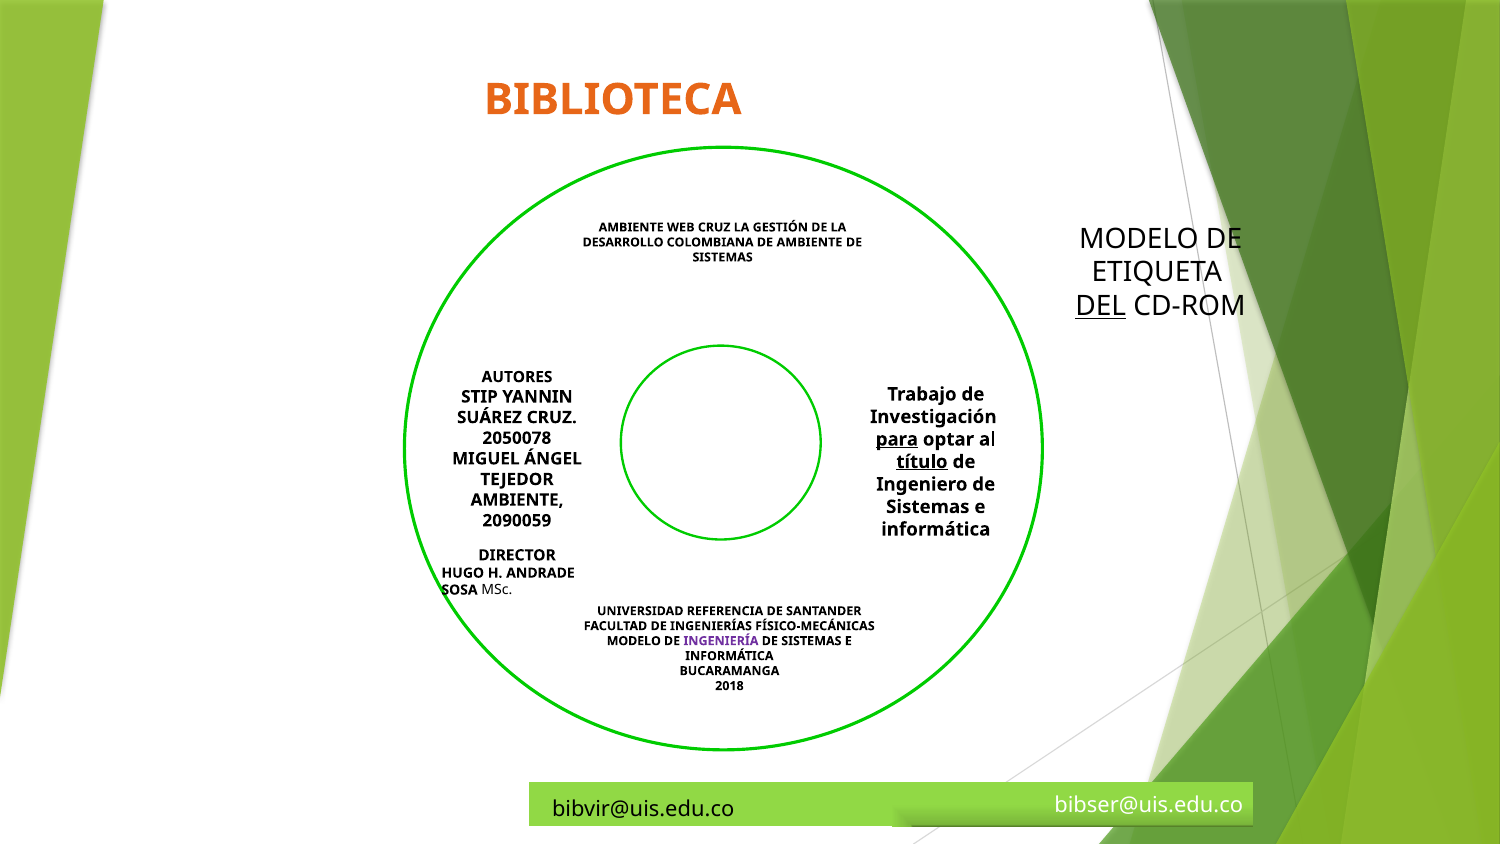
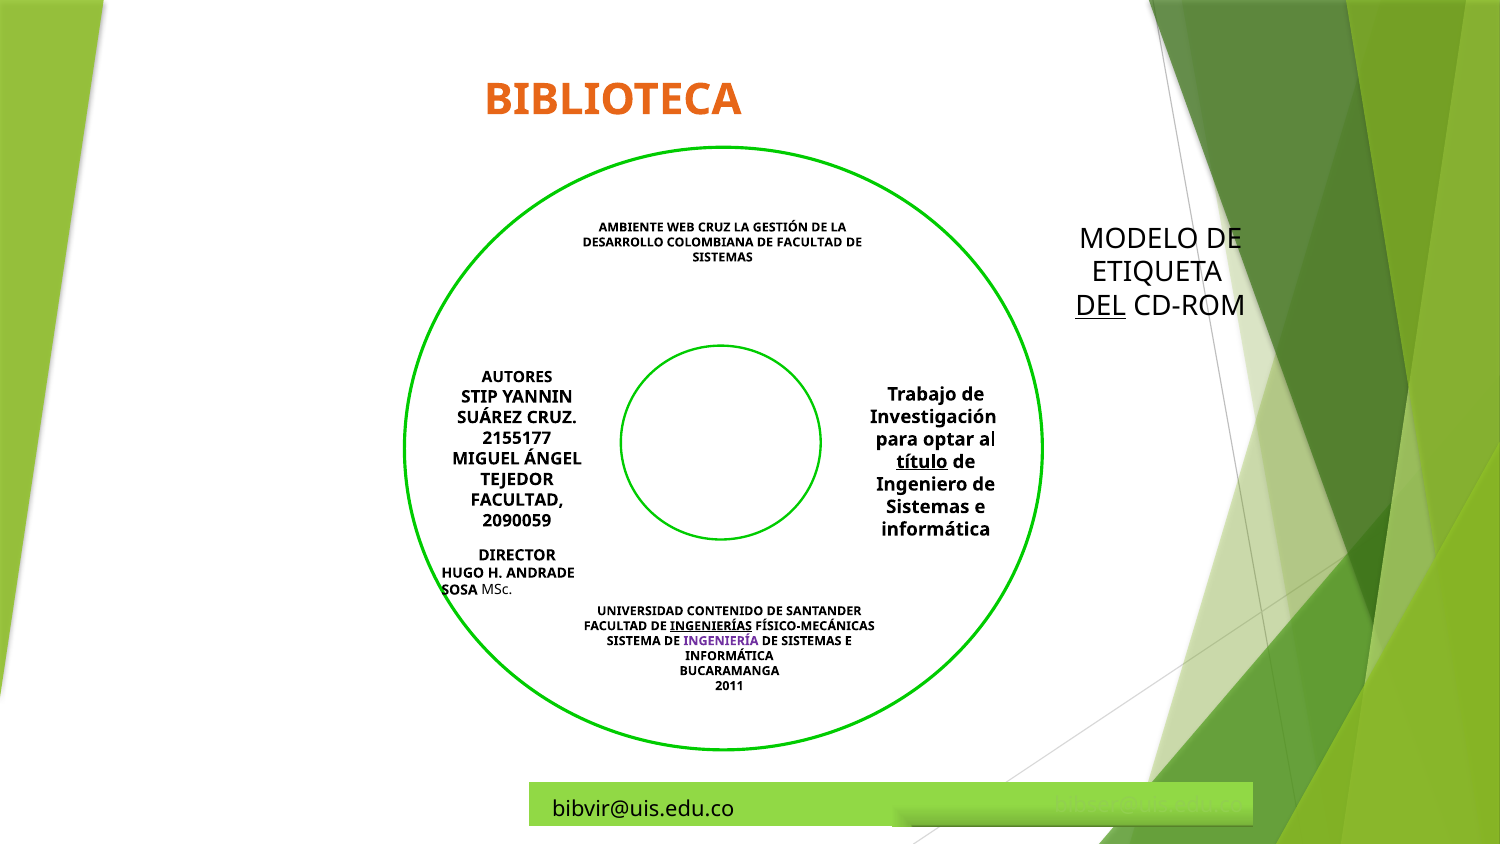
DE AMBIENTE: AMBIENTE -> FACULTAD
2050078: 2050078 -> 2155177
para underline: present -> none
AMBIENTE at (517, 500): AMBIENTE -> FACULTAD
REFERENCIA: REFERENCIA -> CONTENIDO
INGENIERÍAS underline: none -> present
MODELO at (634, 641): MODELO -> SISTEMA
2018: 2018 -> 2011
bibser@uis.edu.co colour: white -> light green
